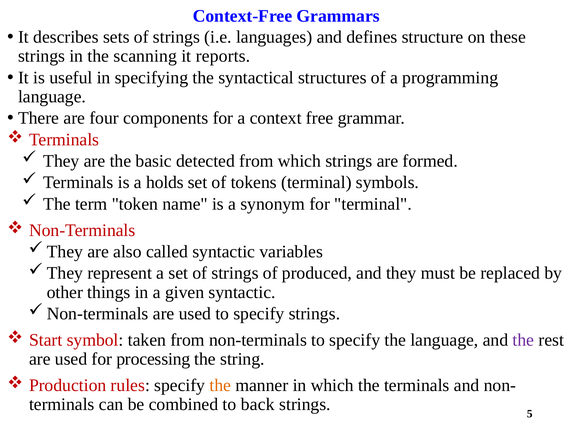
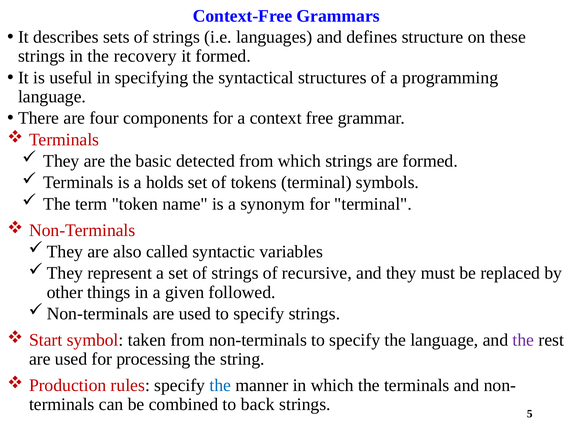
scanning: scanning -> recovery
it reports: reports -> formed
produced: produced -> recursive
given syntactic: syntactic -> followed
the at (220, 386) colour: orange -> blue
